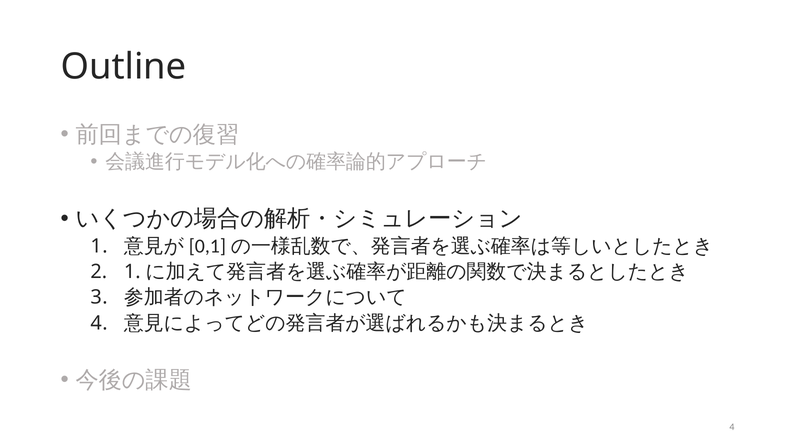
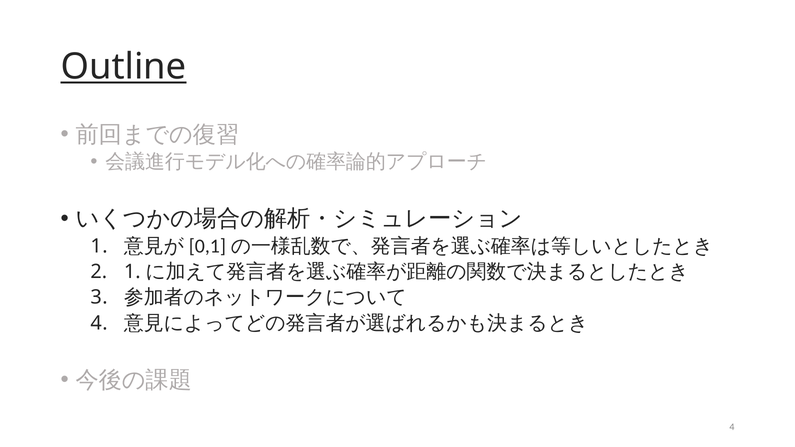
Outline underline: none -> present
